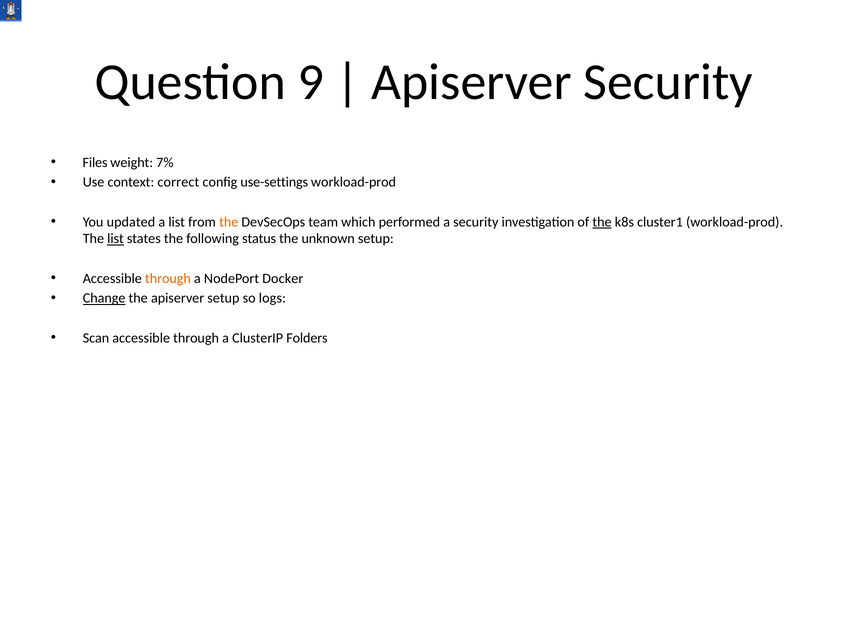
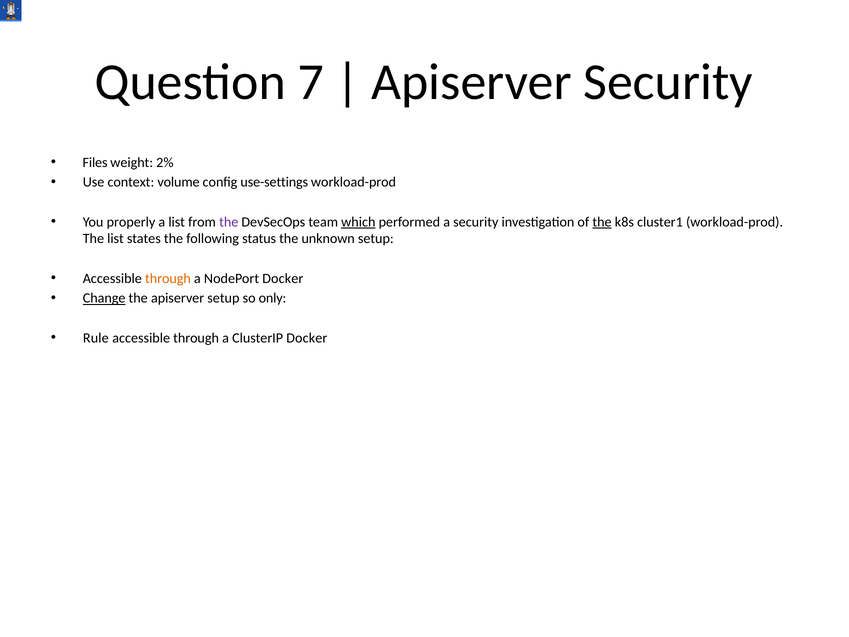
9: 9 -> 7
7%: 7% -> 2%
correct: correct -> volume
updated: updated -> properly
the at (229, 222) colour: orange -> purple
which underline: none -> present
list at (116, 239) underline: present -> none
logs: logs -> only
Scan: Scan -> Rule
ClusterIP Folders: Folders -> Docker
